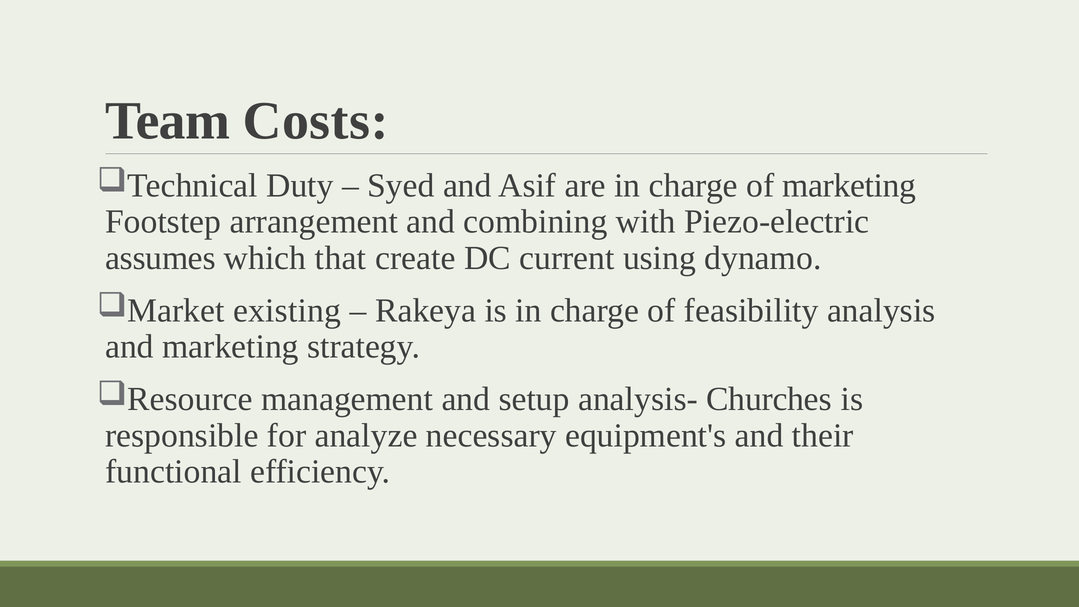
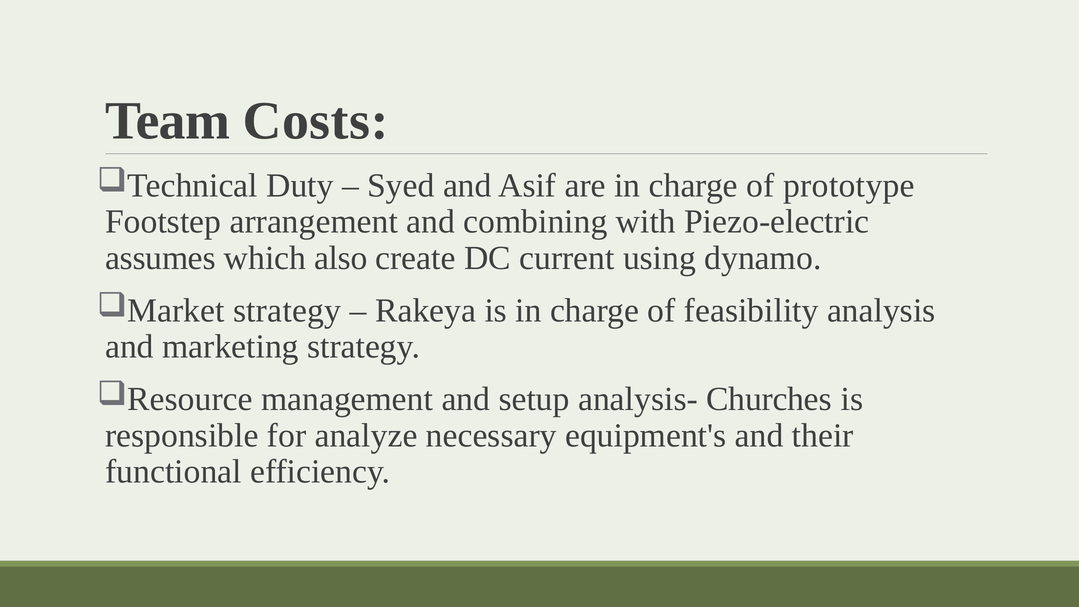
of marketing: marketing -> prototype
that: that -> also
existing at (287, 310): existing -> strategy
